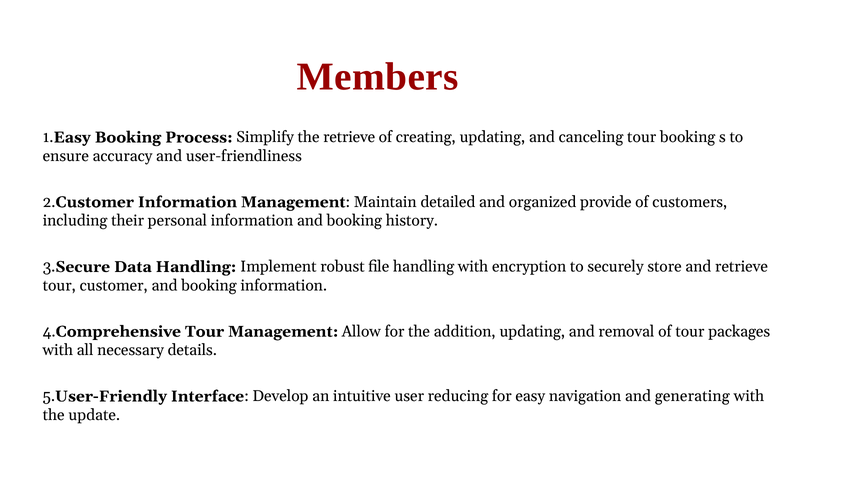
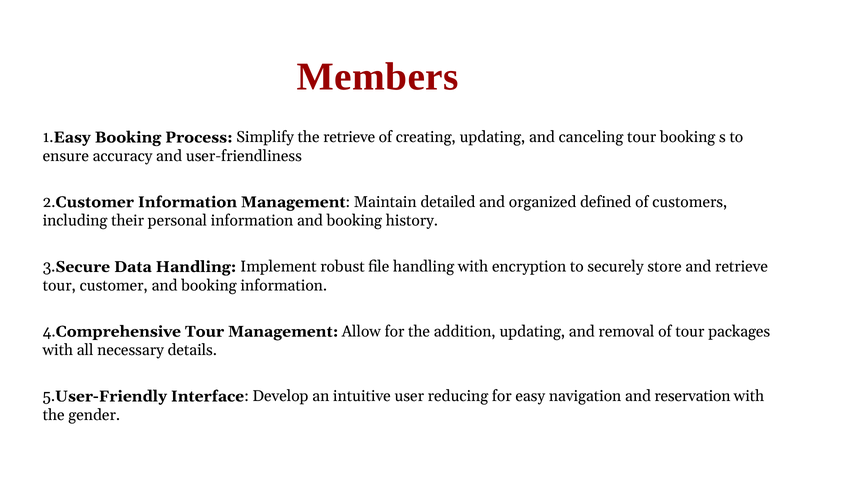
provide: provide -> defined
generating: generating -> reservation
update: update -> gender
